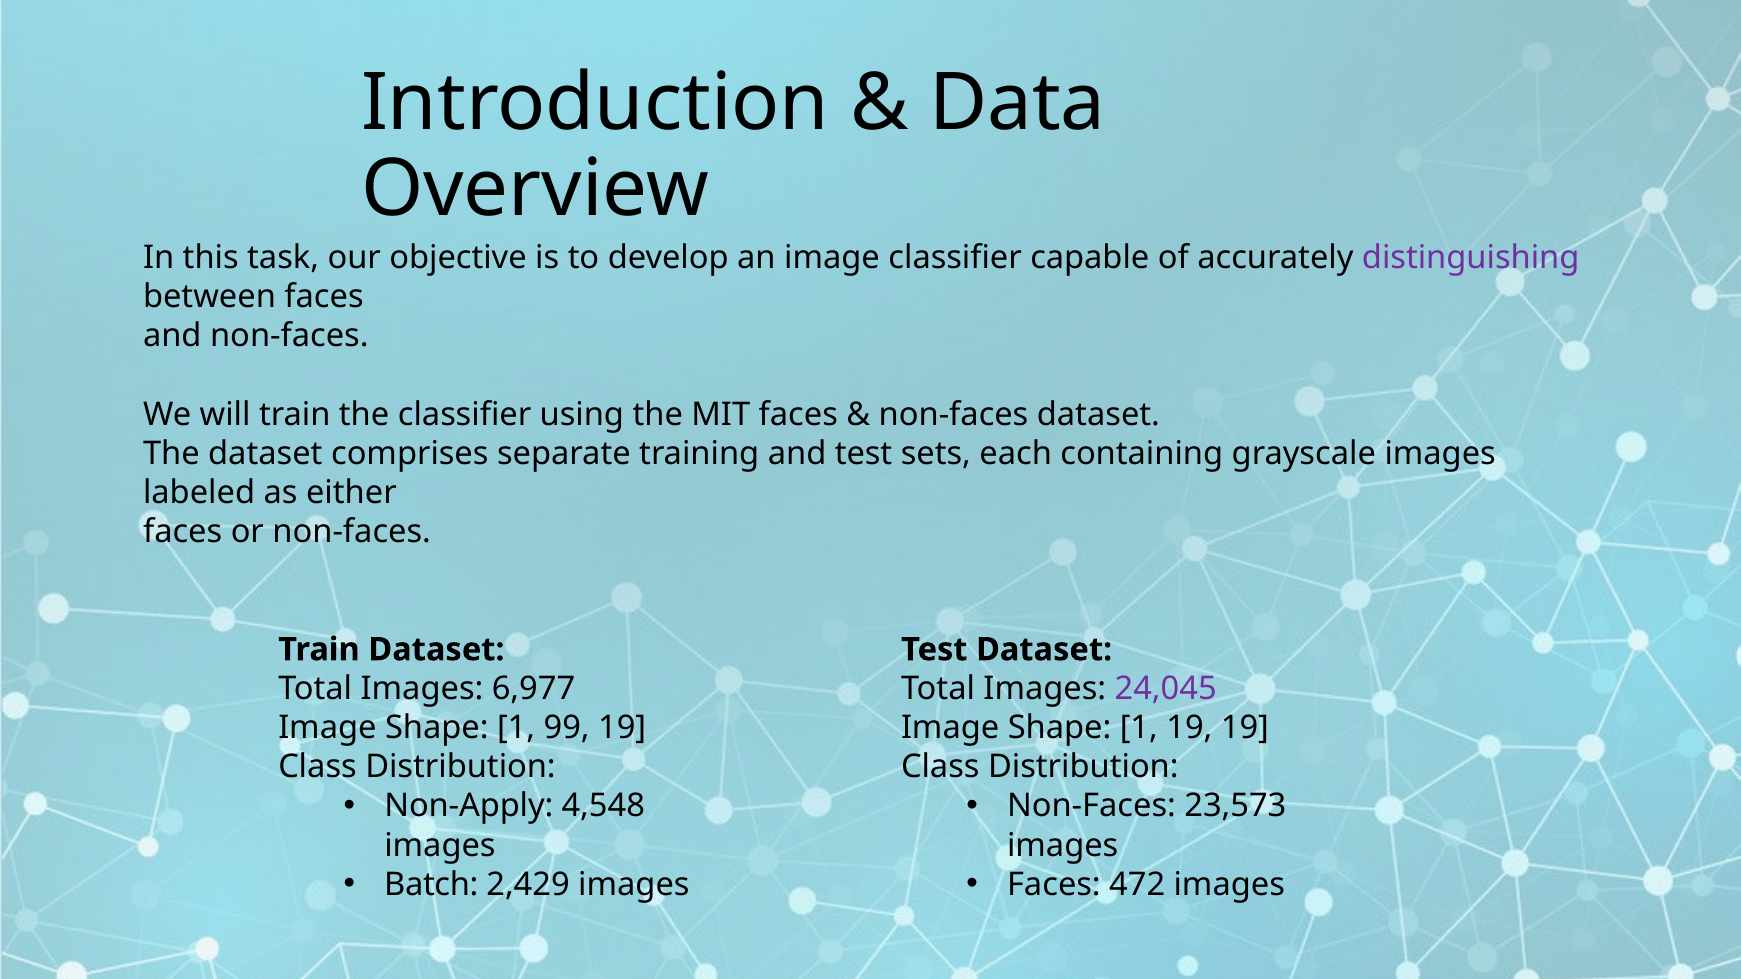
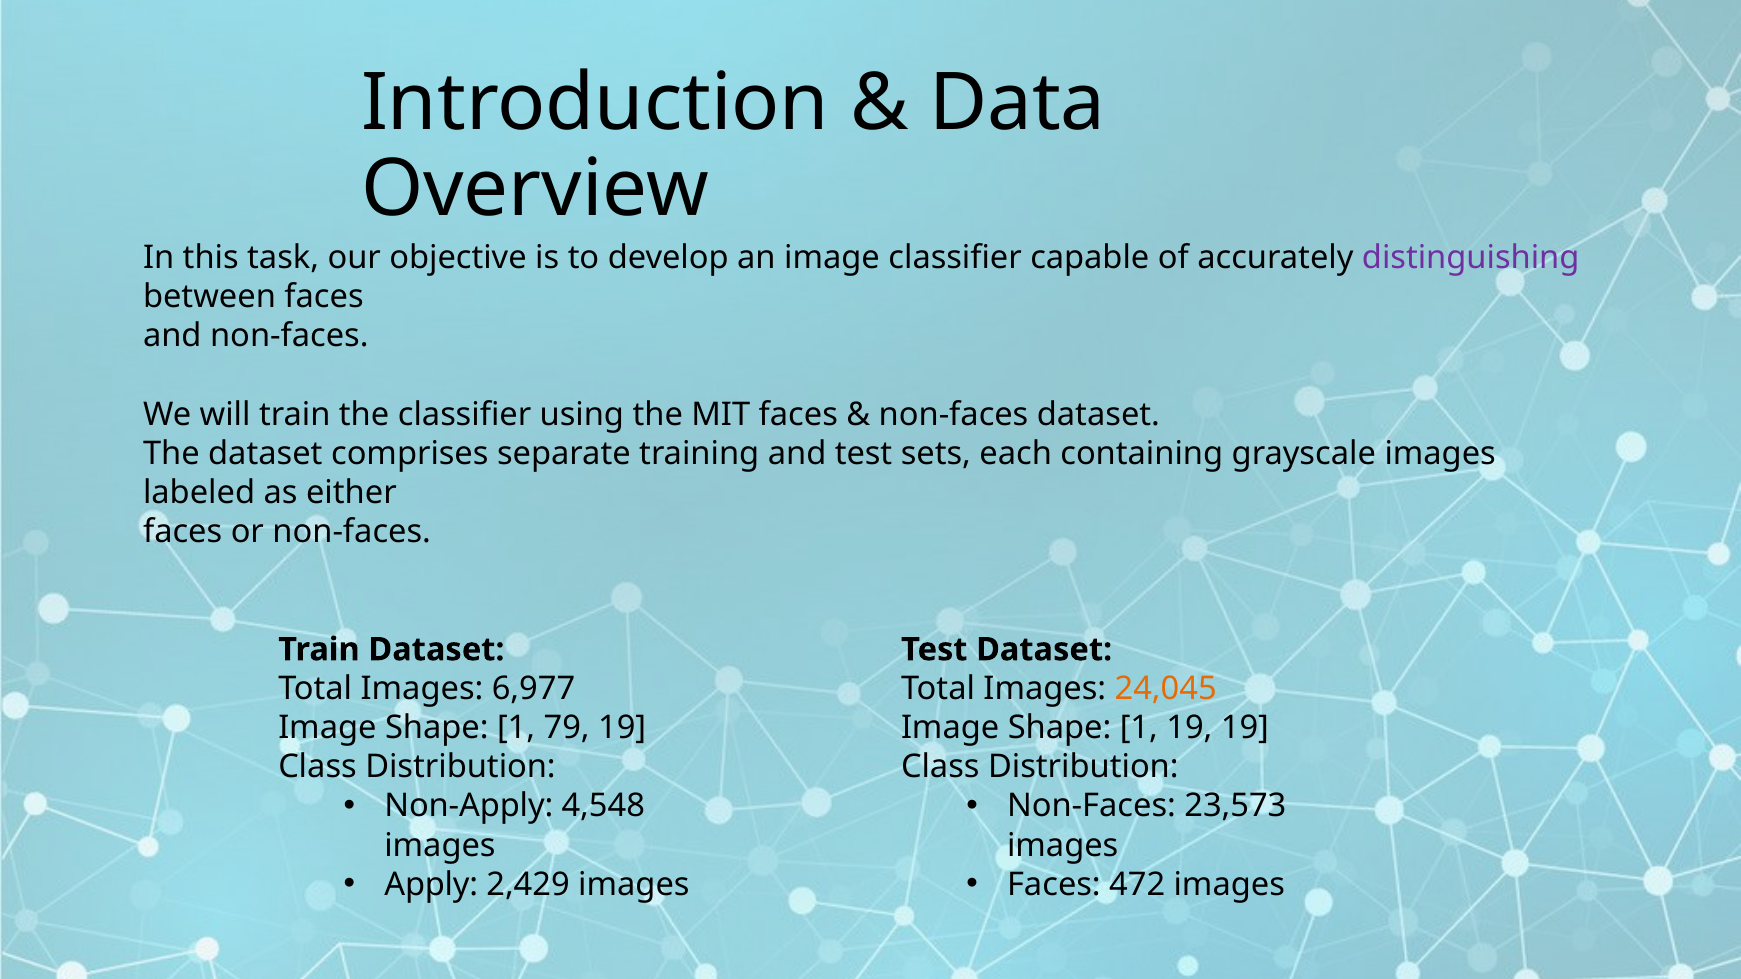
24,045 colour: purple -> orange
99: 99 -> 79
Batch: Batch -> Apply
